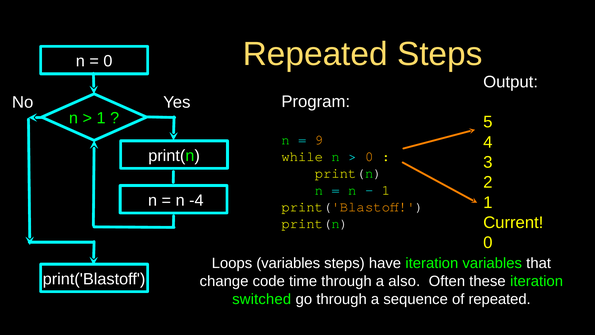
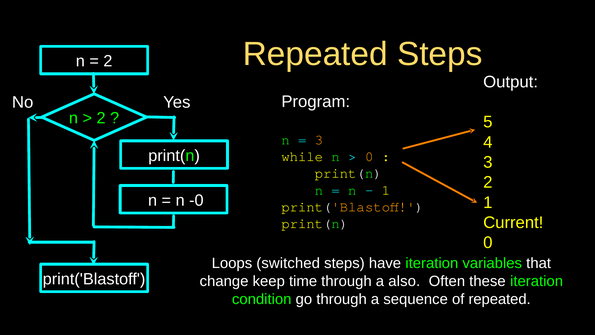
0 at (108, 61): 0 -> 2
1 at (101, 118): 1 -> 2
9 at (319, 140): 9 -> 3
-4: -4 -> -0
Loops variables: variables -> switched
code: code -> keep
switched: switched -> condition
